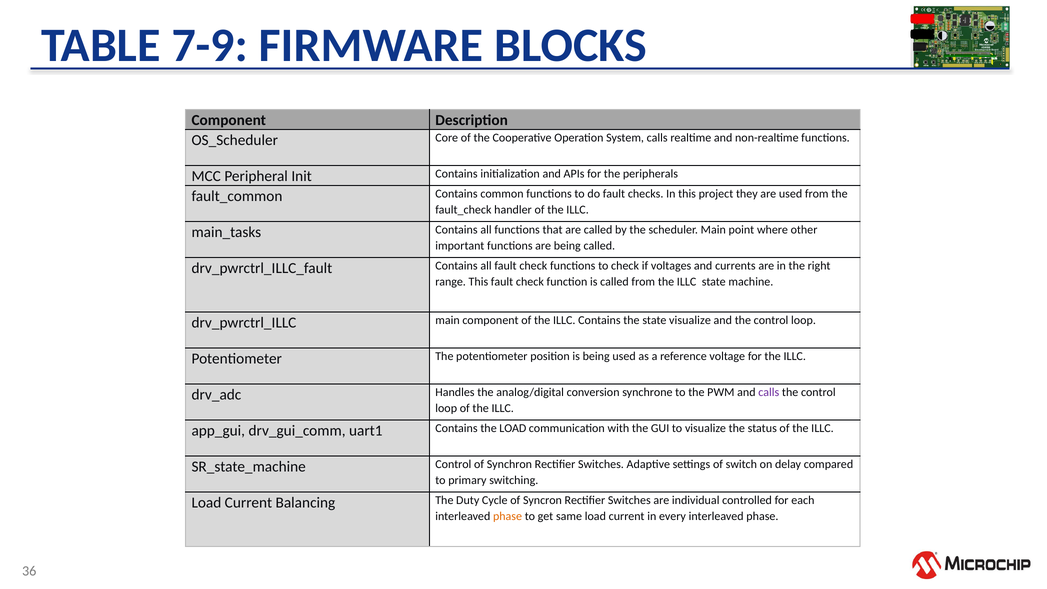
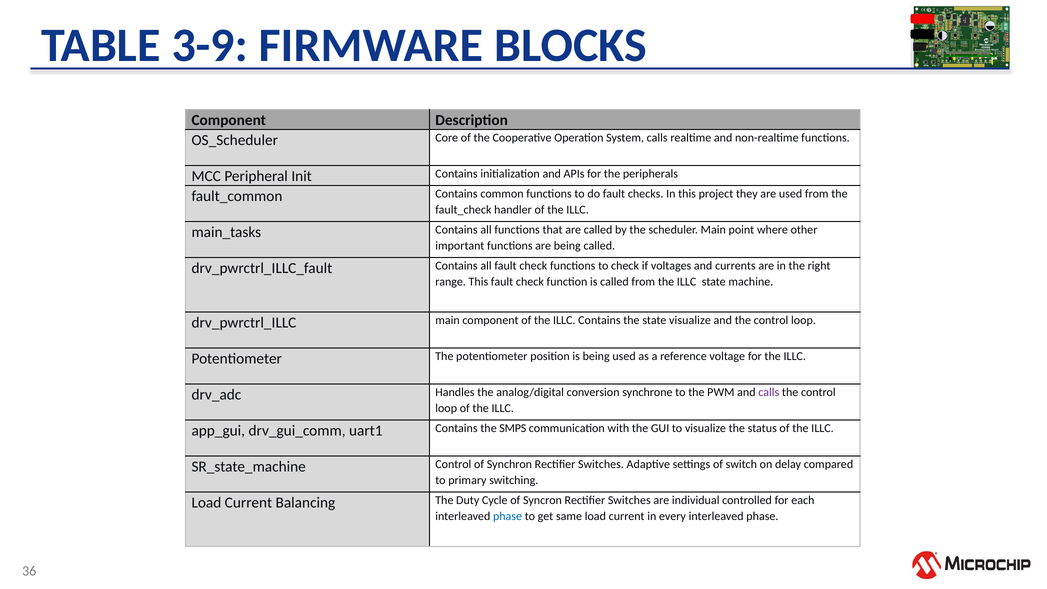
7-9: 7-9 -> 3-9
the LOAD: LOAD -> SMPS
phase at (508, 516) colour: orange -> blue
